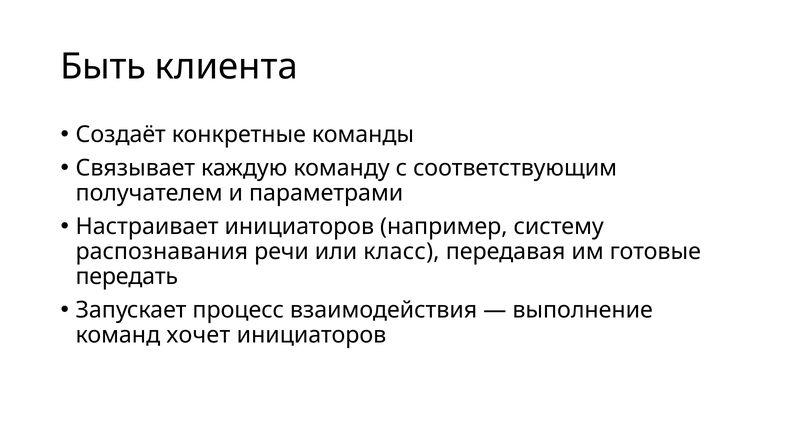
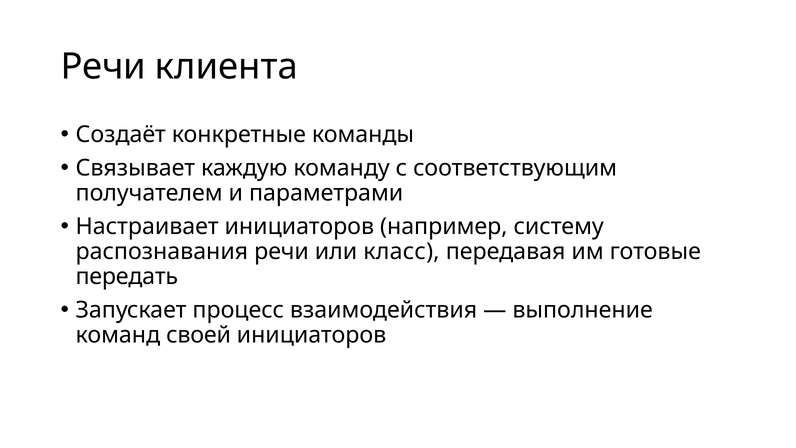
Быть at (103, 67): Быть -> Речи
хочет: хочет -> своей
